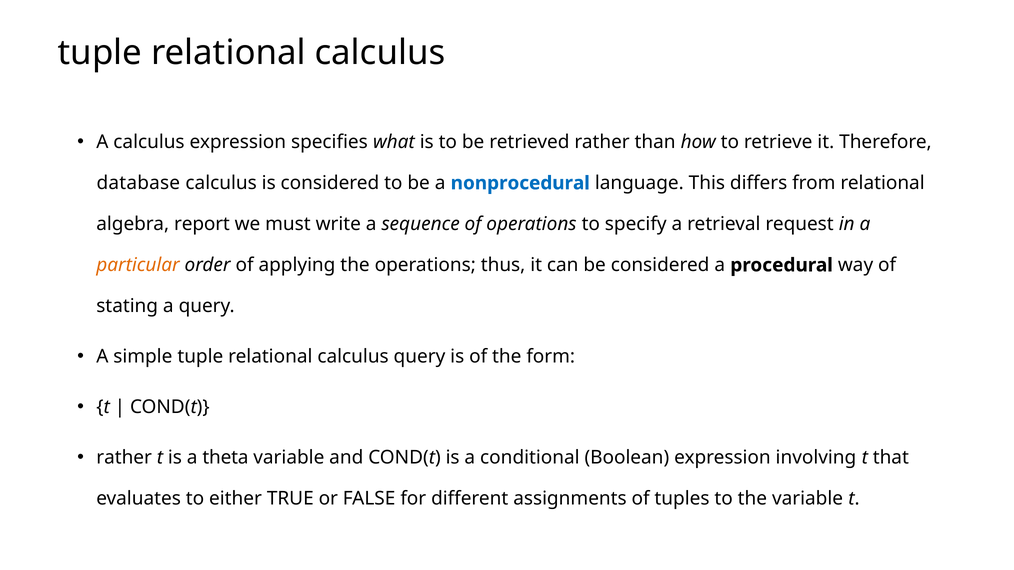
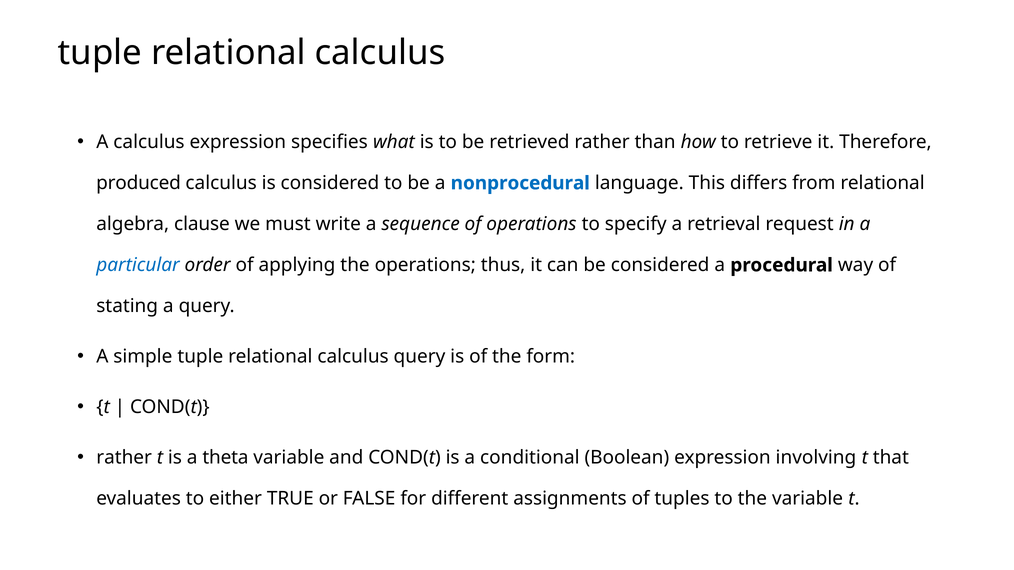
database: database -> produced
report: report -> clause
particular colour: orange -> blue
